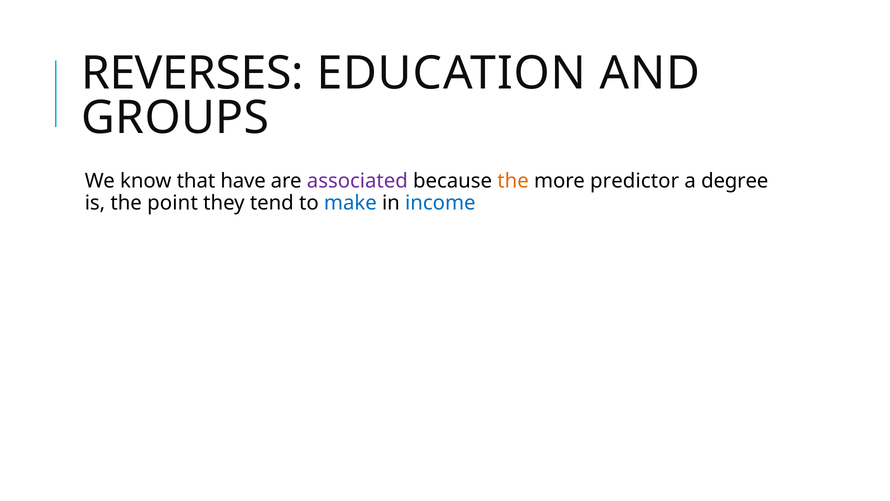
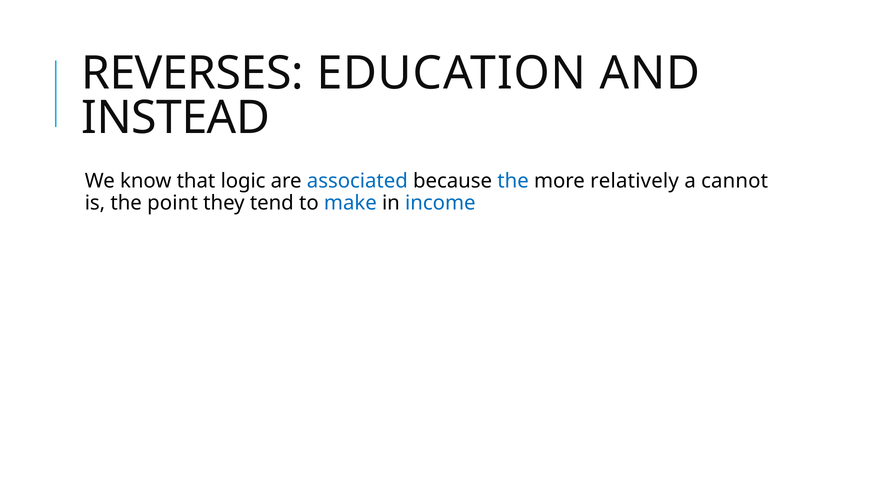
GROUPS: GROUPS -> INSTEAD
have: have -> logic
associated colour: purple -> blue
the at (513, 181) colour: orange -> blue
predictor: predictor -> relatively
degree: degree -> cannot
